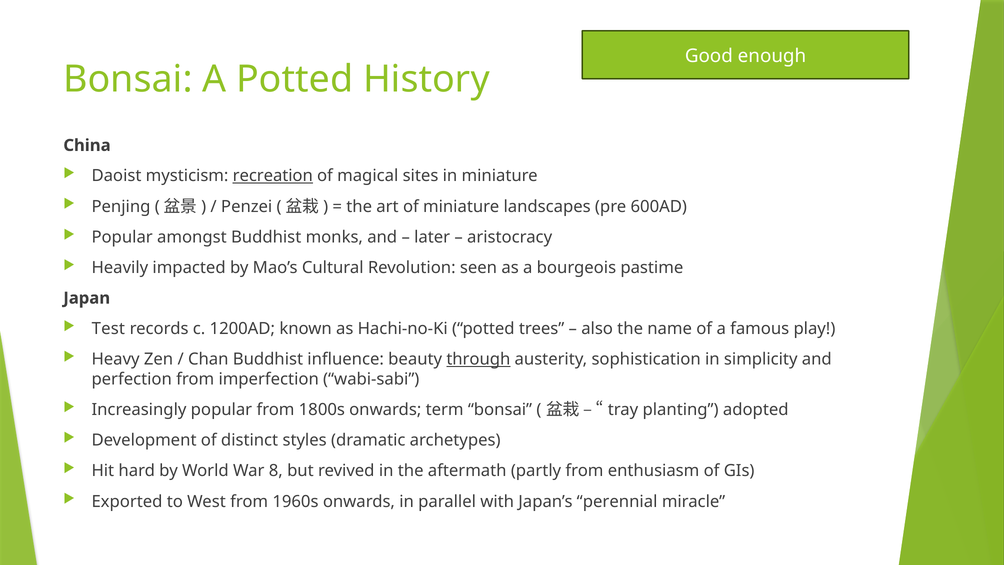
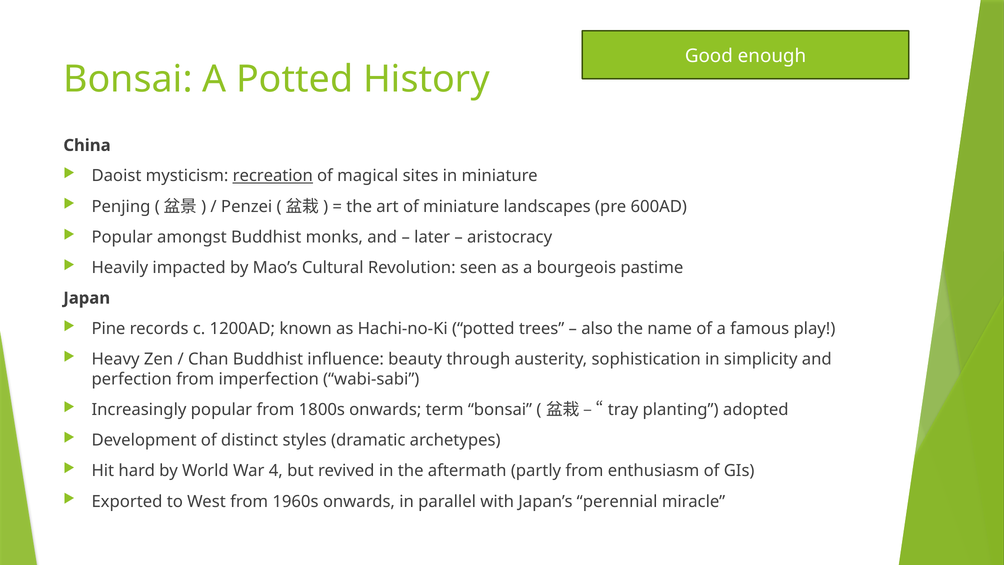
Test: Test -> Pine
through underline: present -> none
8: 8 -> 4
